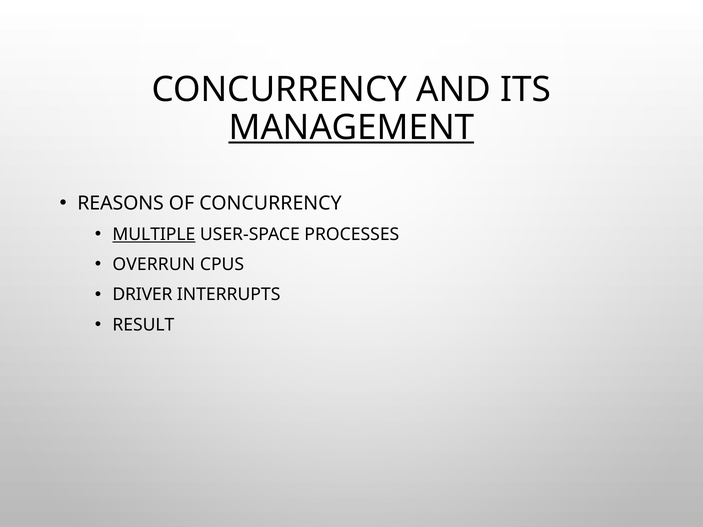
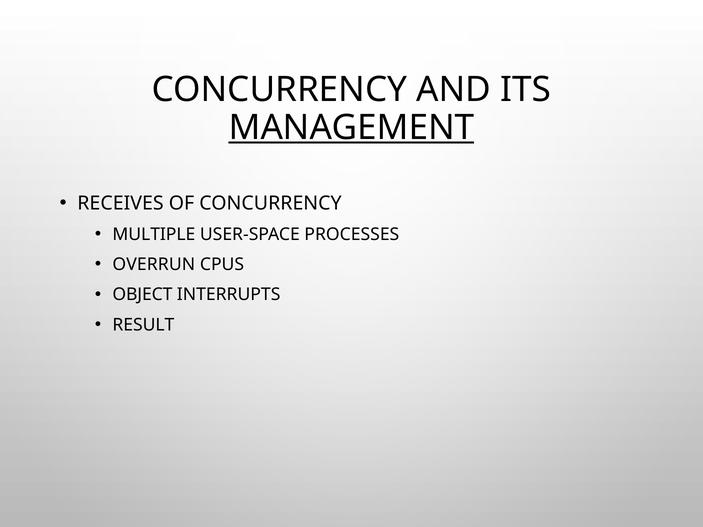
REASONS: REASONS -> RECEIVES
MULTIPLE underline: present -> none
DRIVER: DRIVER -> OBJECT
